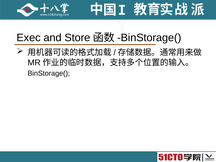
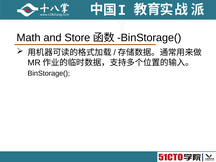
Exec: Exec -> Math
